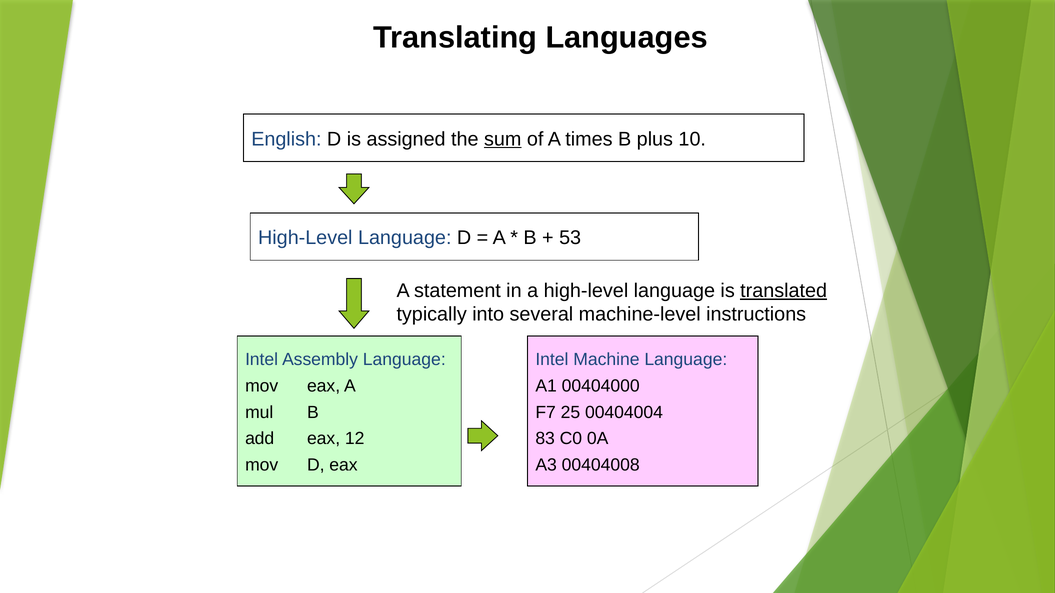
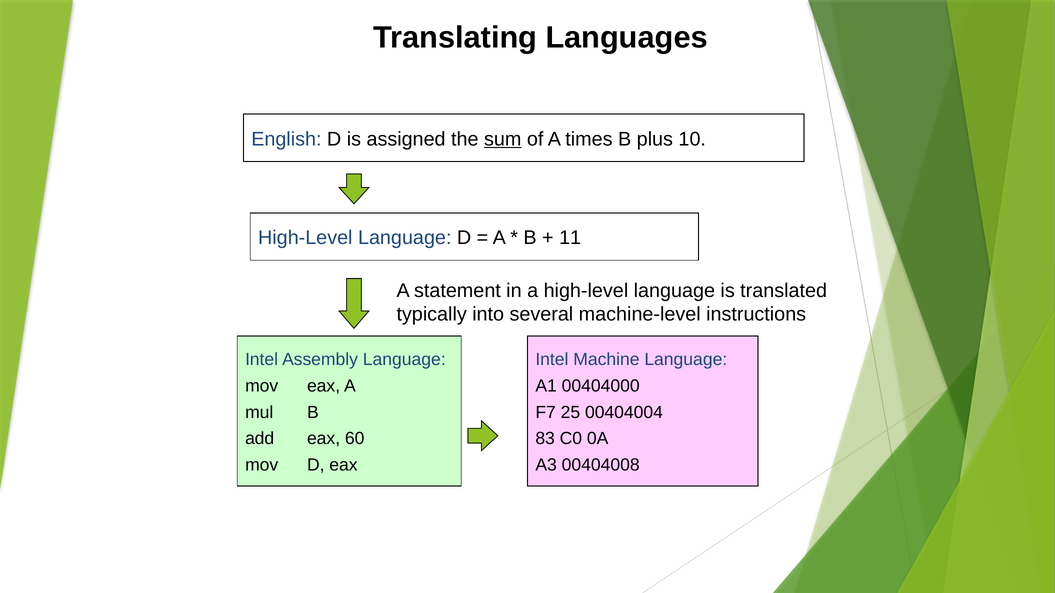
53: 53 -> 11
translated underline: present -> none
12: 12 -> 60
